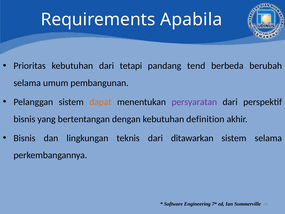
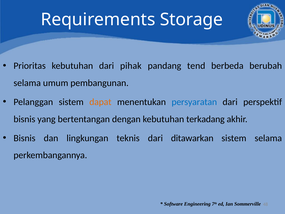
Apabila: Apabila -> Storage
tetapi: tetapi -> pihak
persyaratan colour: purple -> blue
definition: definition -> terkadang
